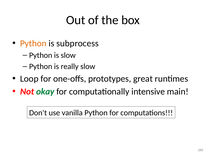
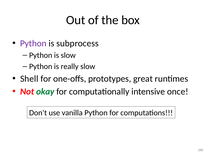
Python at (33, 43) colour: orange -> purple
Loop: Loop -> Shell
main: main -> once
